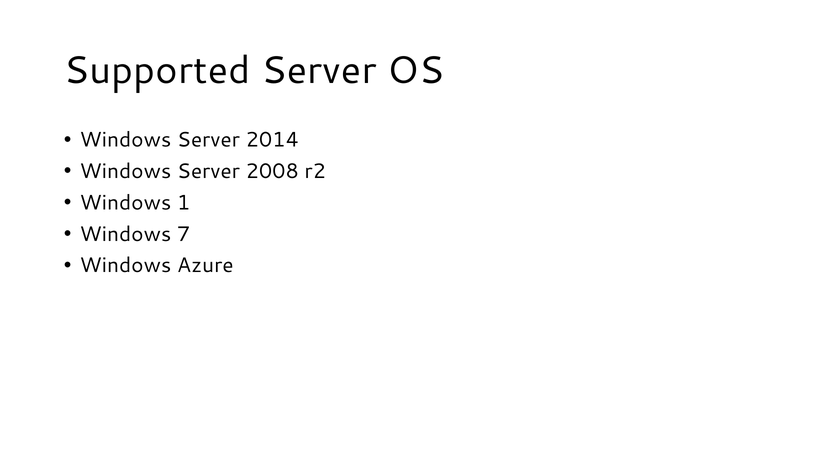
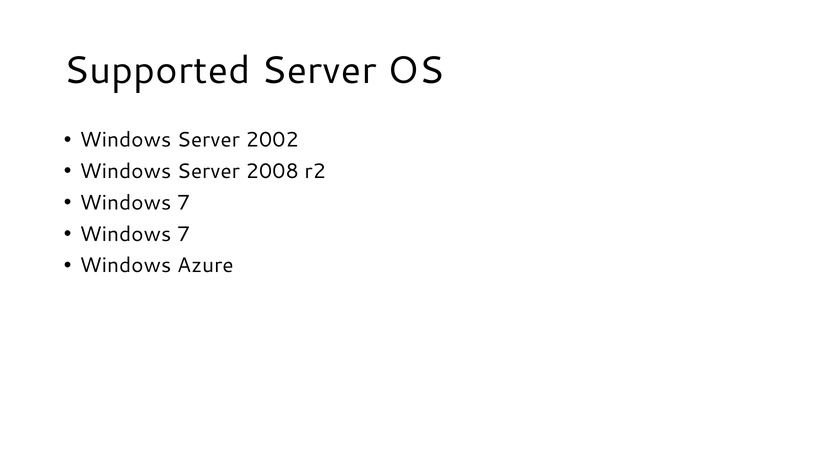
2014: 2014 -> 2002
1 at (184, 203): 1 -> 7
